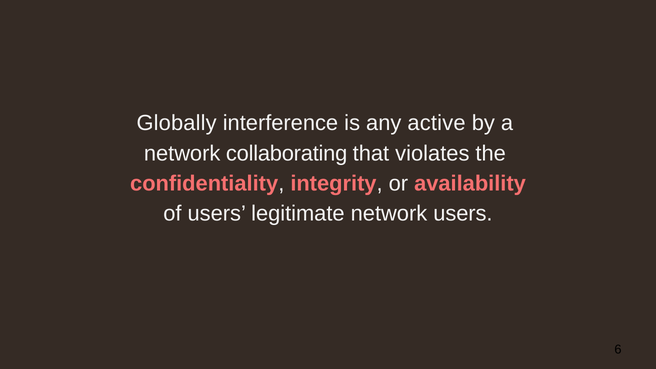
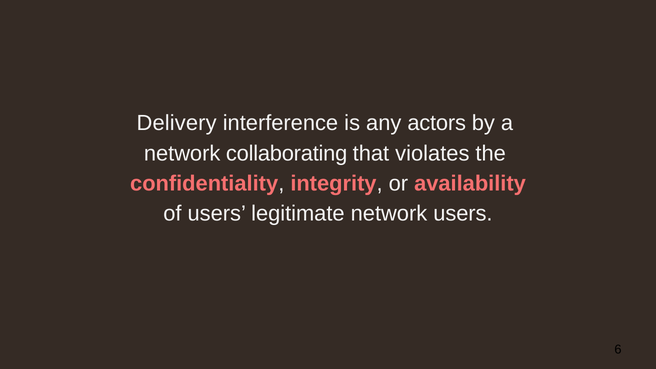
Globally: Globally -> Delivery
active: active -> actors
